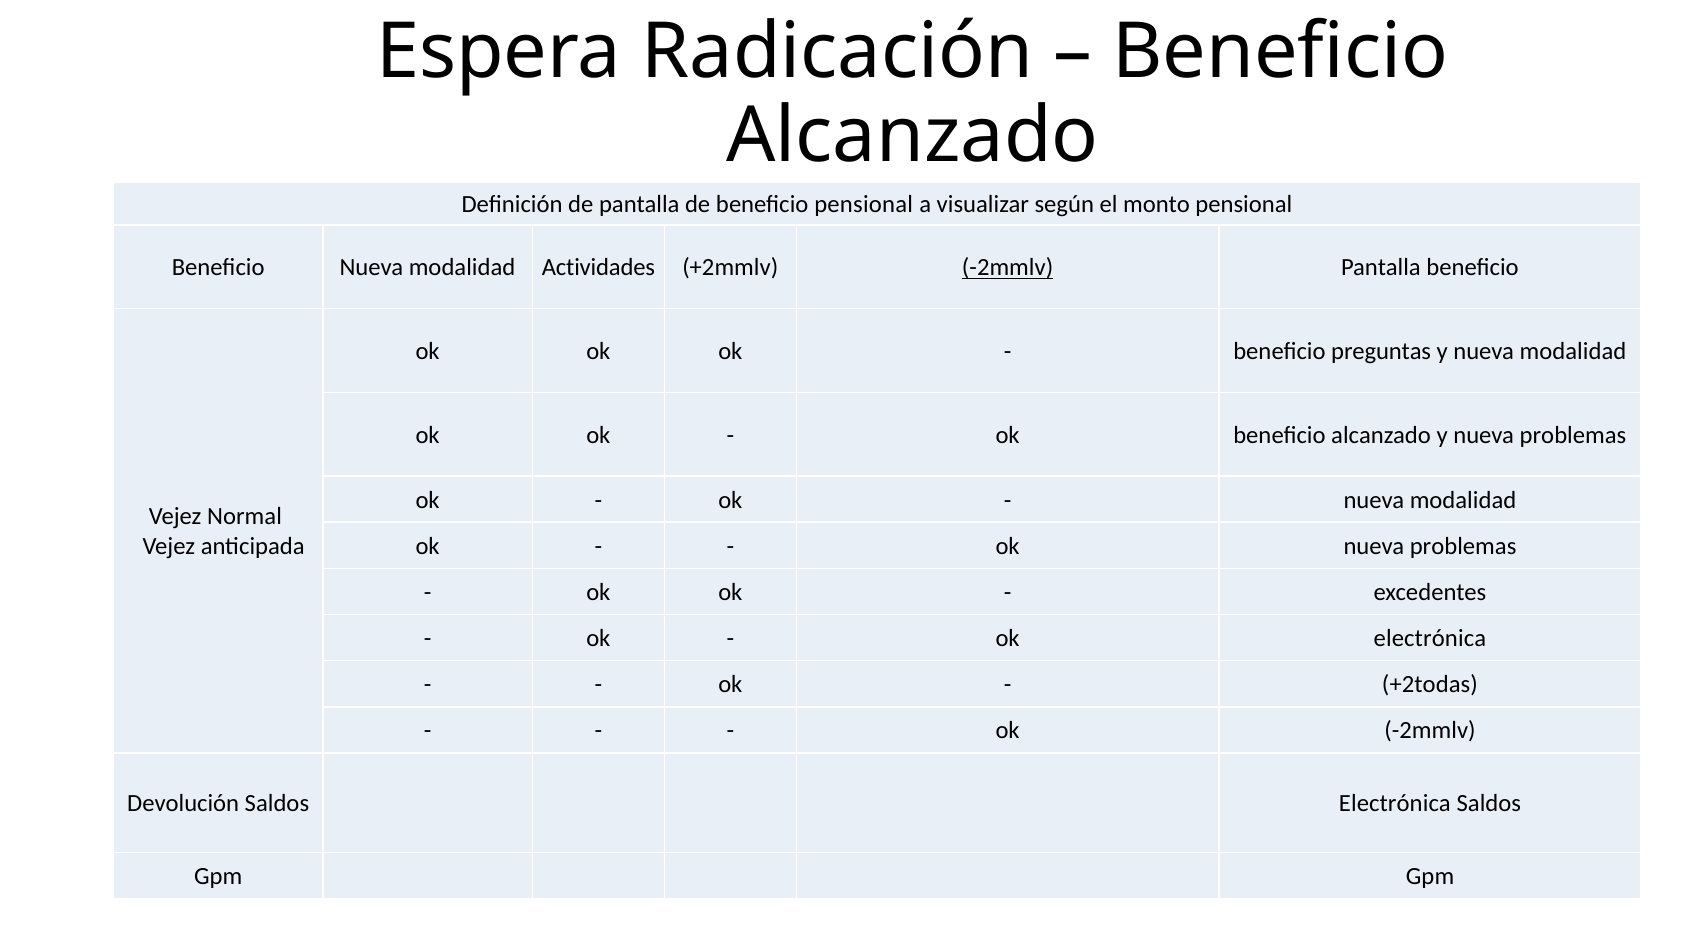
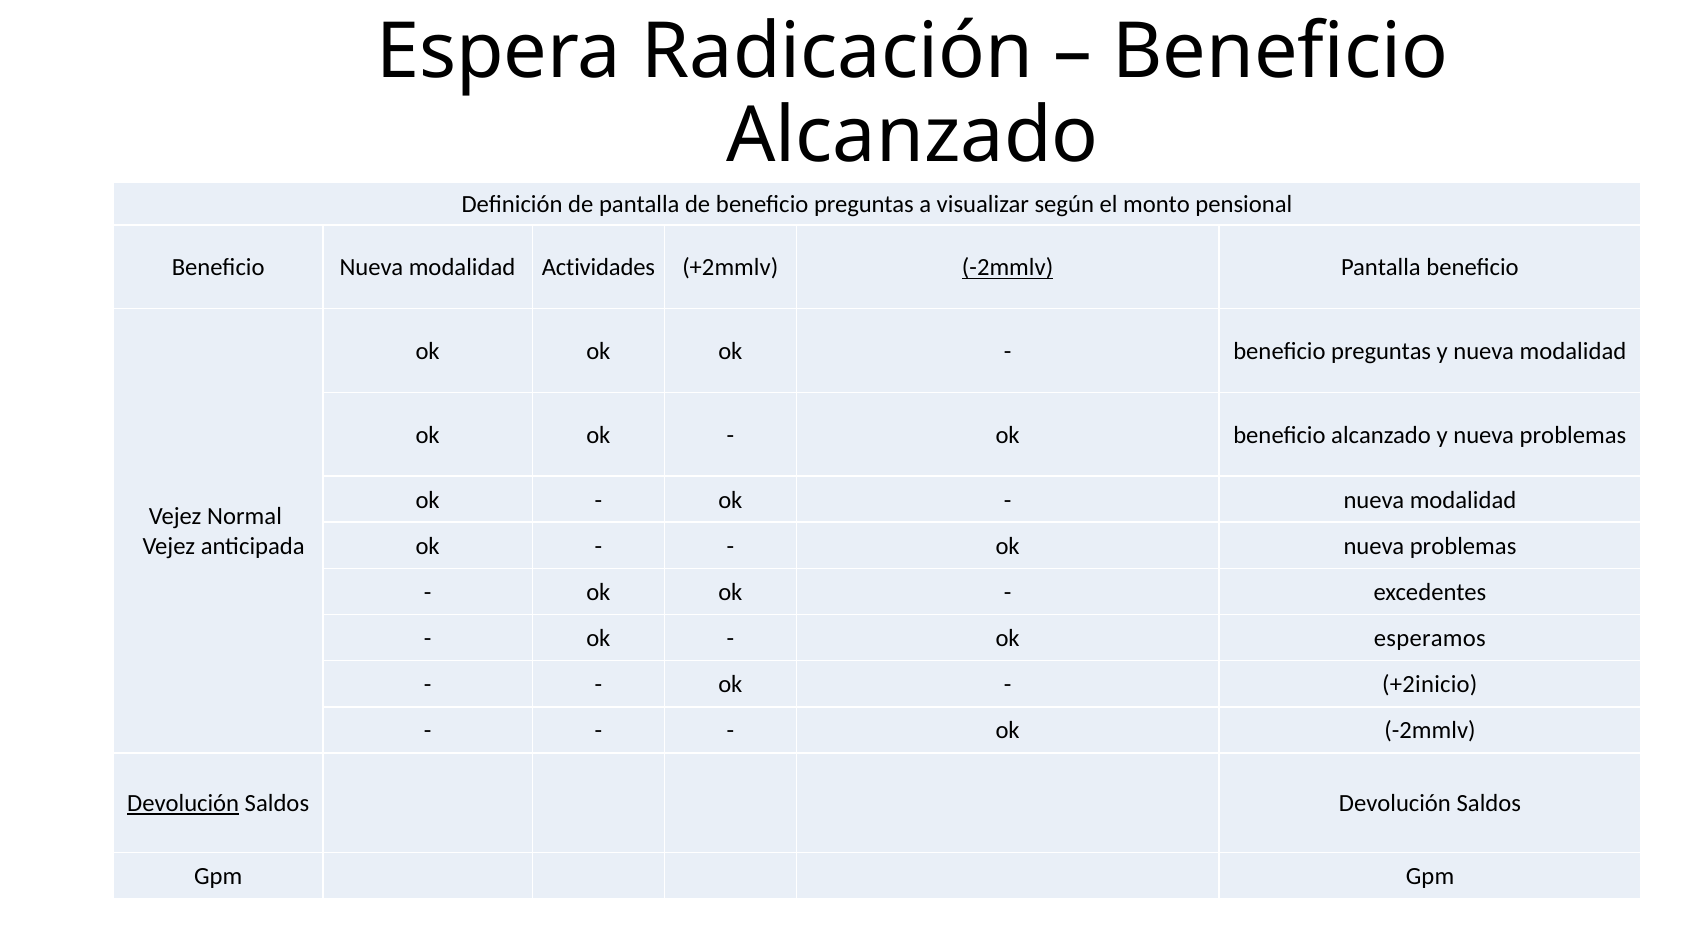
de beneficio pensional: pensional -> preguntas
ok electrónica: electrónica -> esperamos
+2todas: +2todas -> +2inicio
Devolución at (183, 803) underline: none -> present
Saldos Electrónica: Electrónica -> Devolución
